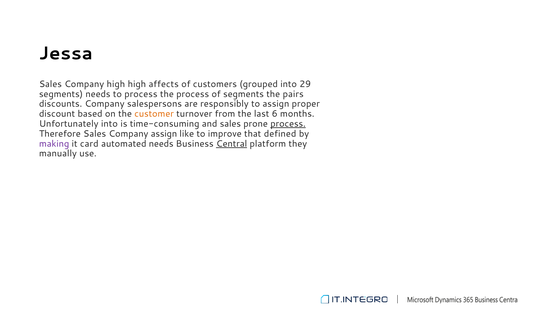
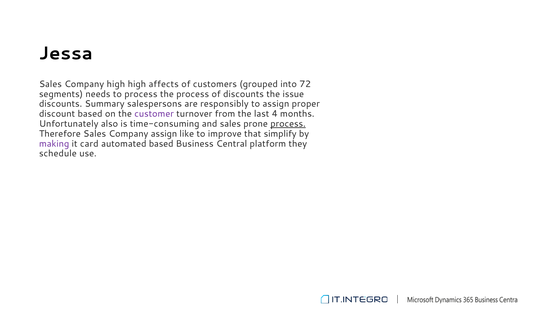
29: 29 -> 72
of segments: segments -> discounts
pairs: pairs -> issue
discounts Company: Company -> Summary
customer colour: orange -> purple
6: 6 -> 4
Unfortunately into: into -> also
defined: defined -> simplify
automated needs: needs -> based
Central underline: present -> none
manually: manually -> schedule
